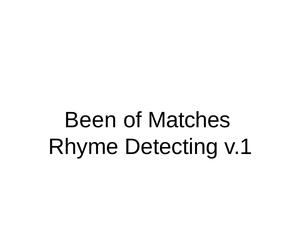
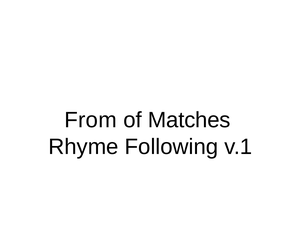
Been: Been -> From
Detecting: Detecting -> Following
